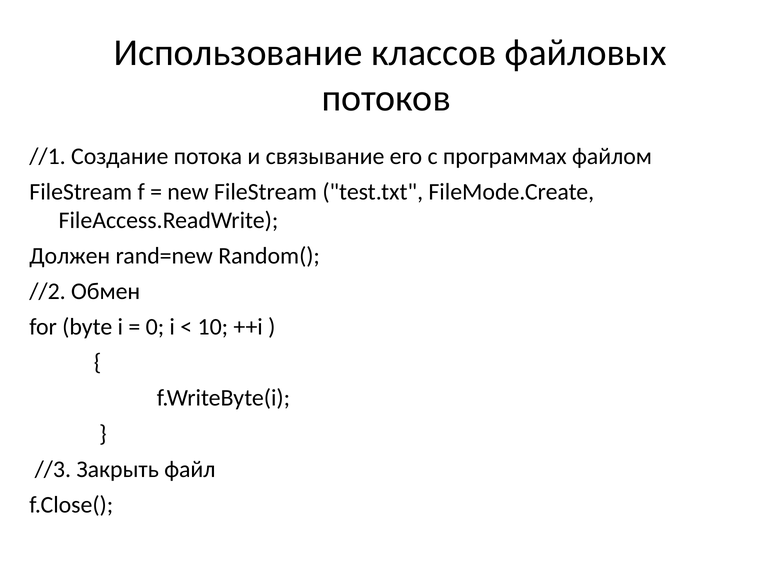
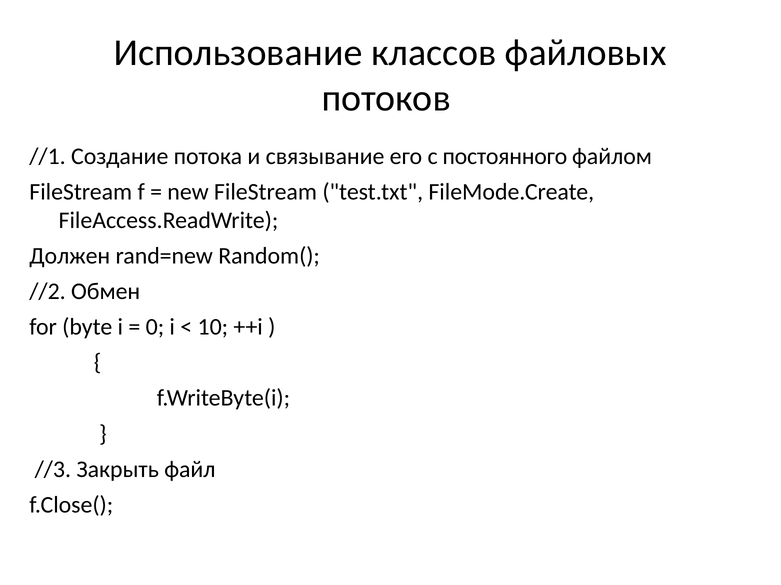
программах: программах -> постоянного
